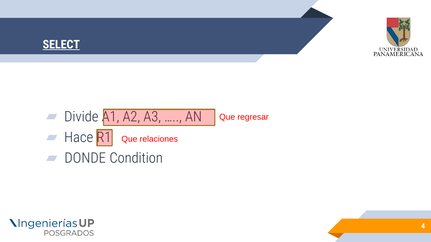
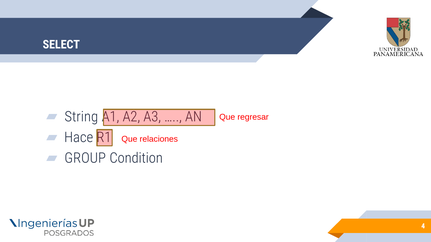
SELECT underline: present -> none
Divide: Divide -> String
DONDE: DONDE -> GROUP
